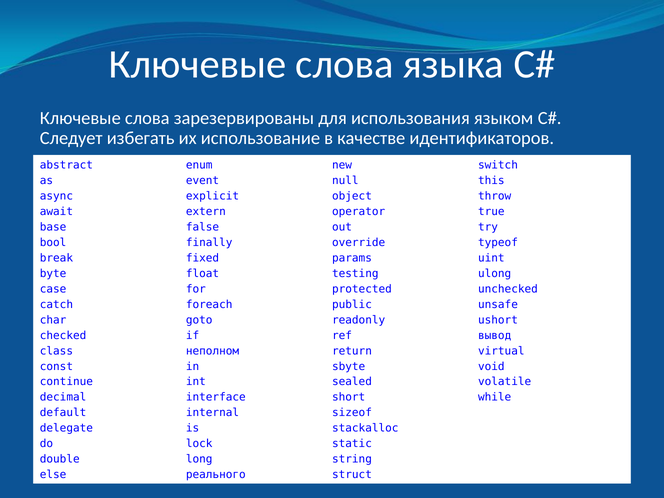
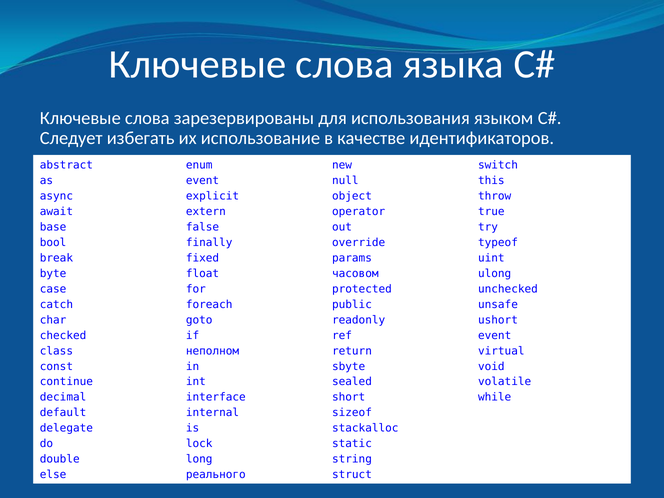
testing: testing -> часовом
вывод at (495, 335): вывод -> event
